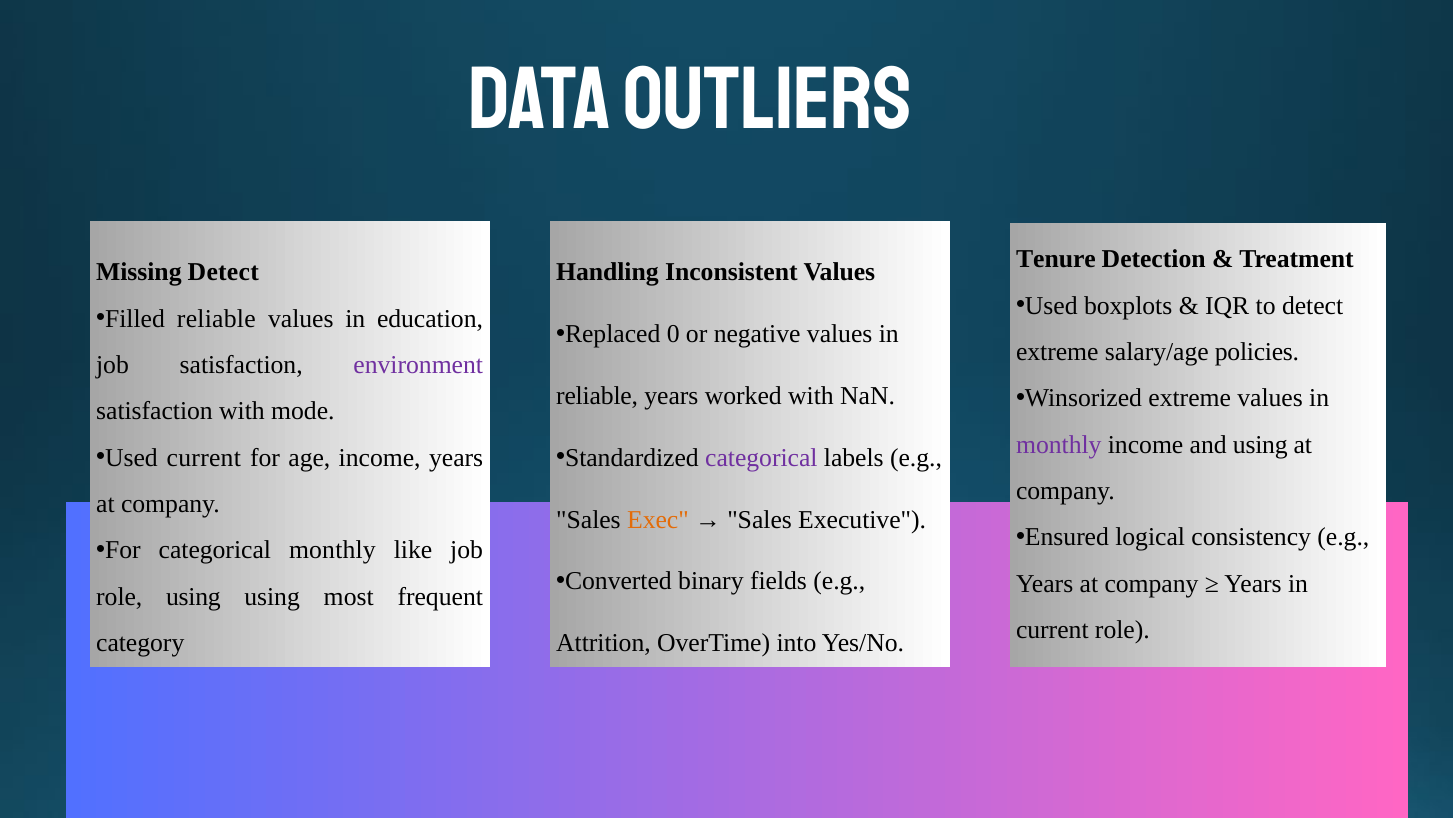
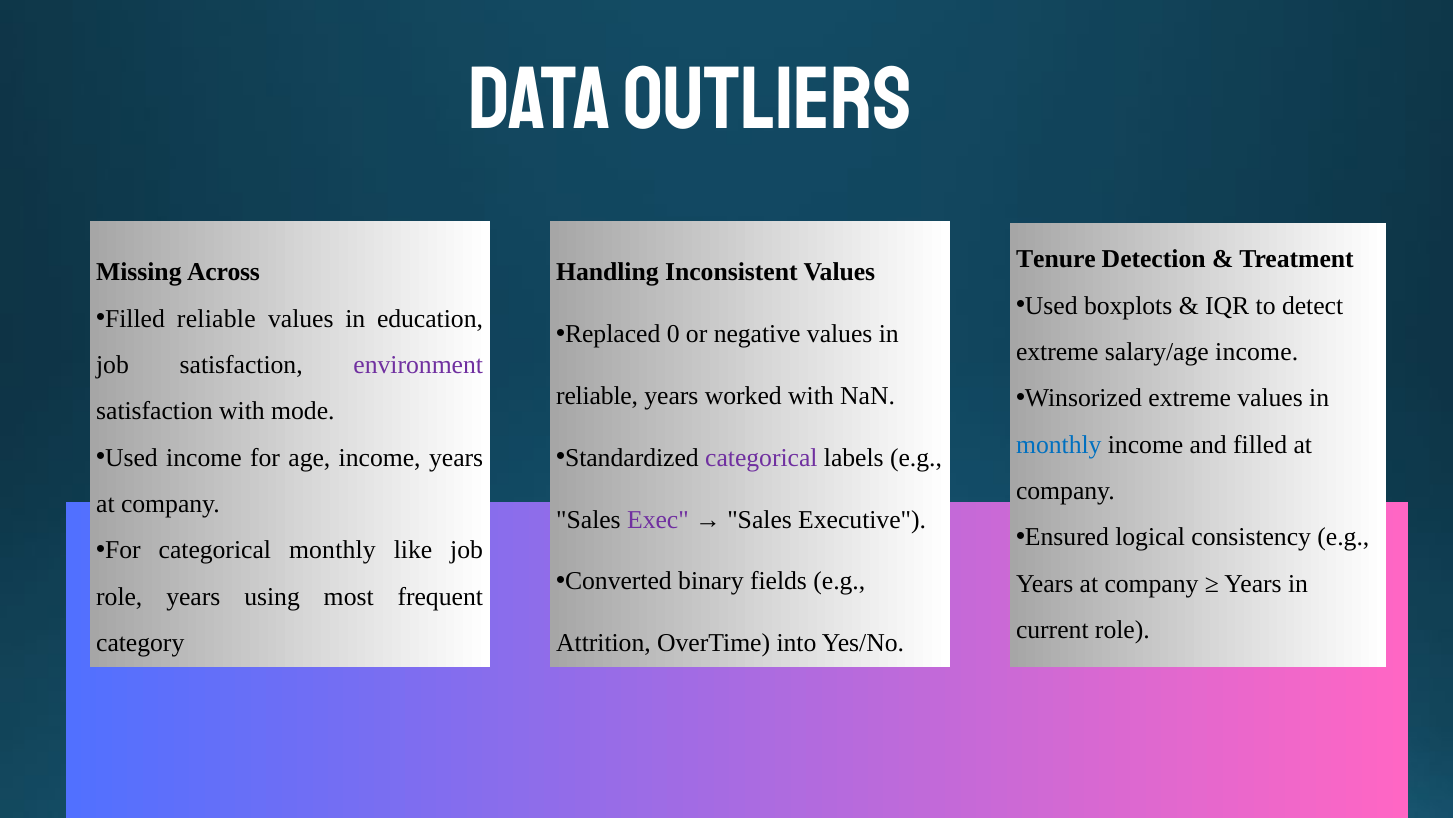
Missing Detect: Detect -> Across
salary/age policies: policies -> income
monthly at (1059, 444) colour: purple -> blue
and using: using -> filled
Used current: current -> income
Exec colour: orange -> purple
role using: using -> years
